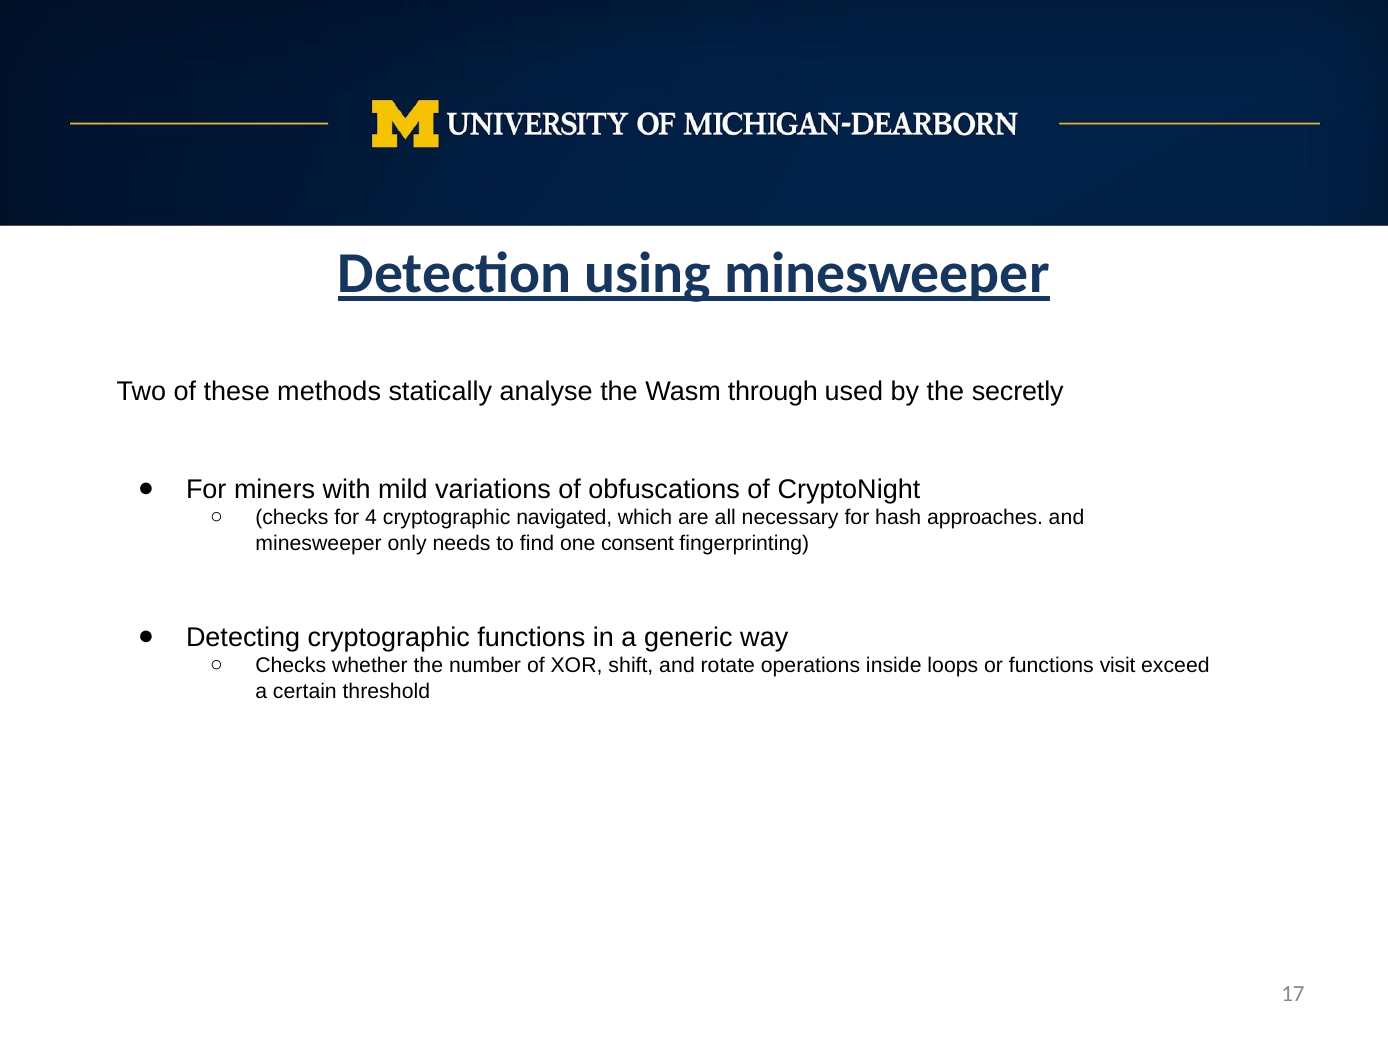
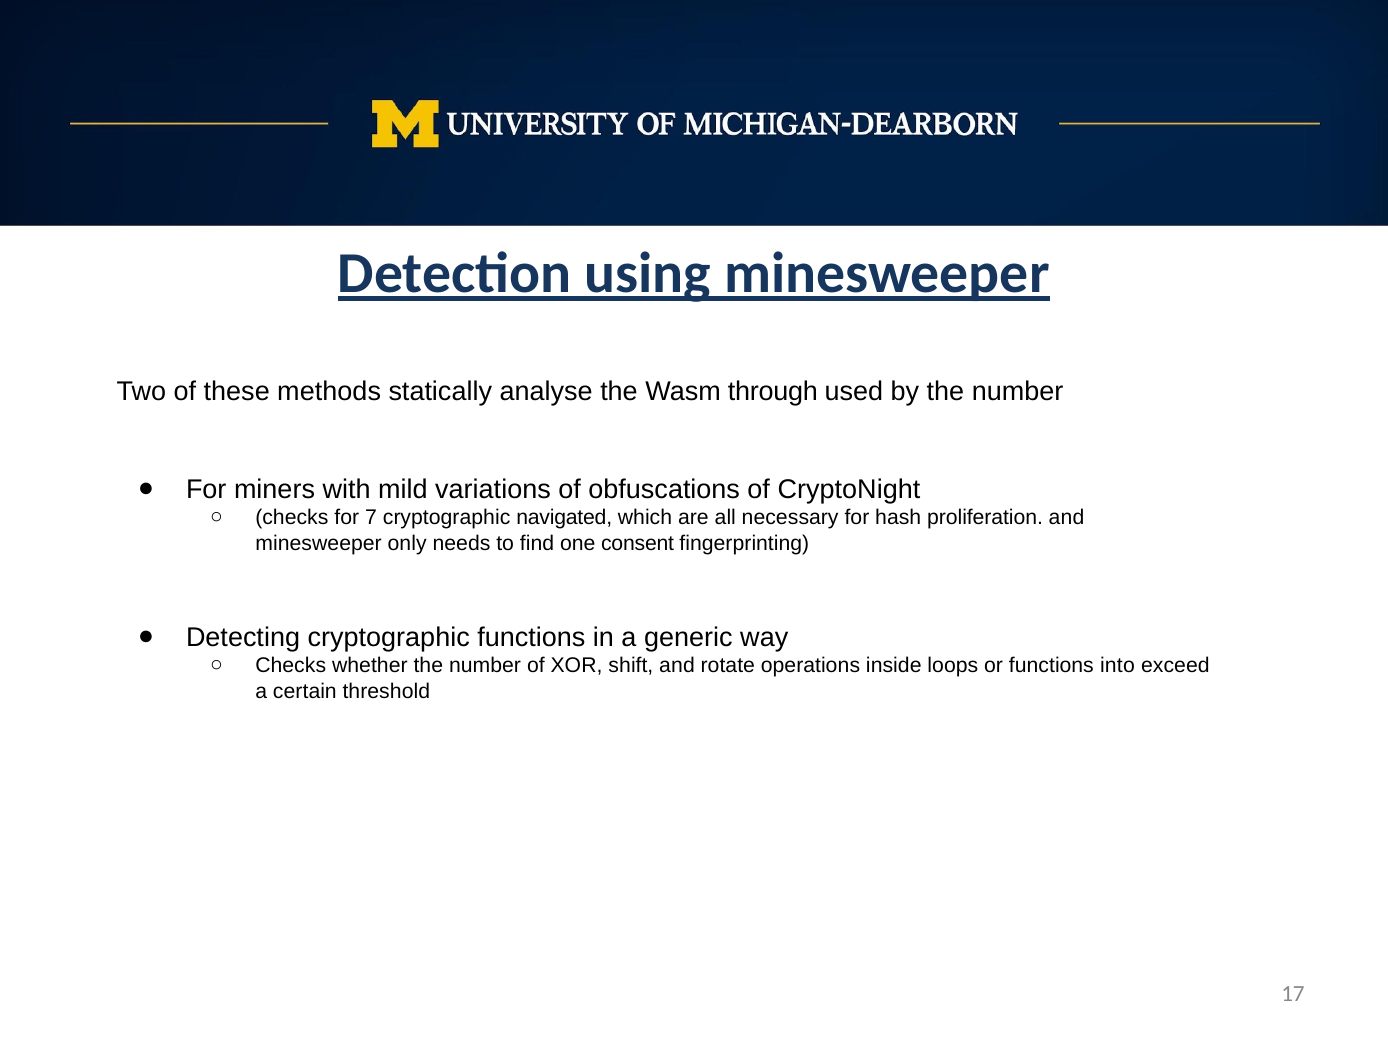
by the secretly: secretly -> number
4: 4 -> 7
approaches: approaches -> proliferation
visit: visit -> into
